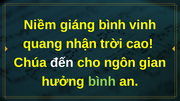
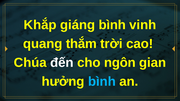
Niềm: Niềm -> Khắp
nhận: nhận -> thắm
bình at (102, 82) colour: light green -> light blue
